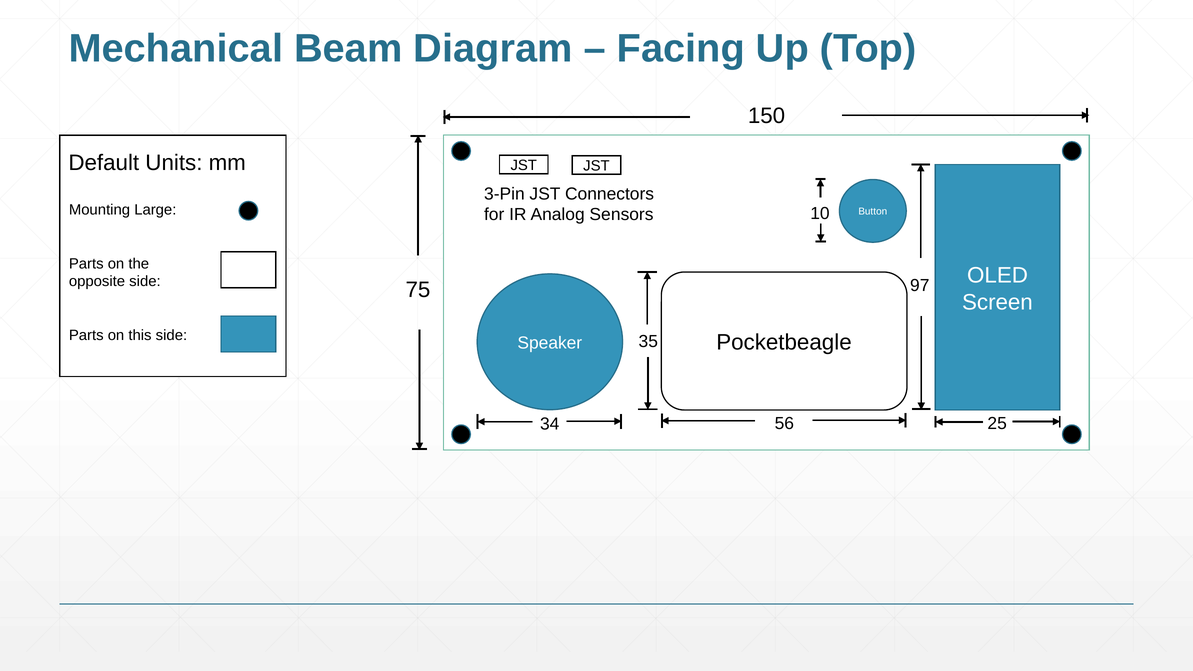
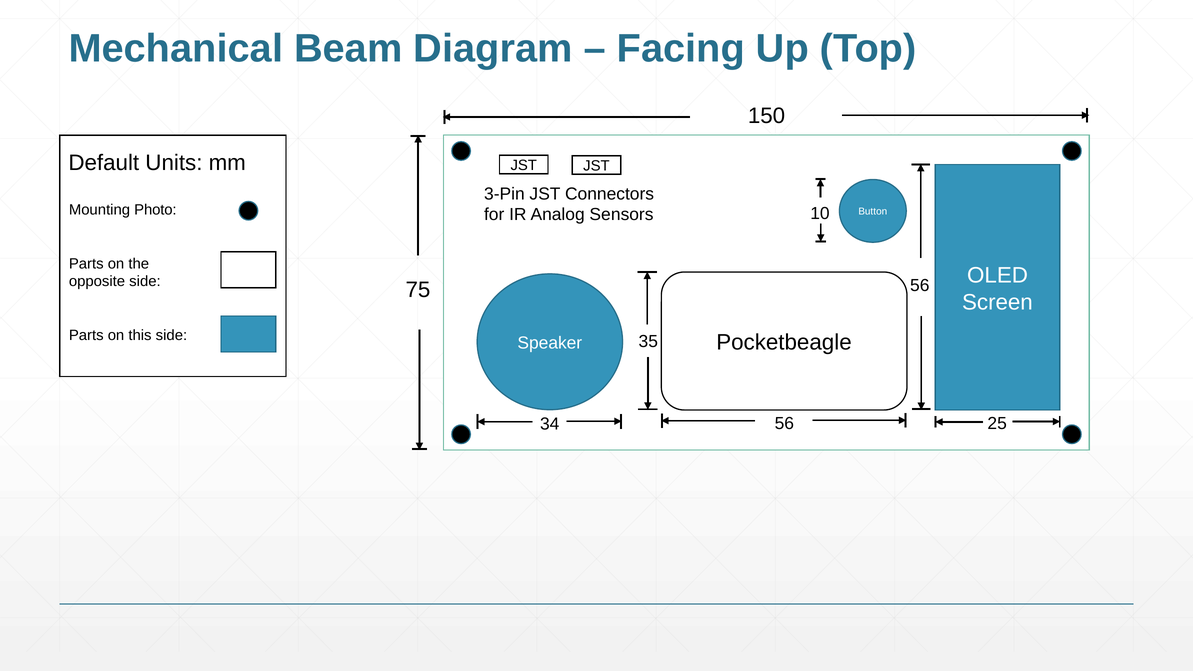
Large: Large -> Photo
75 97: 97 -> 56
